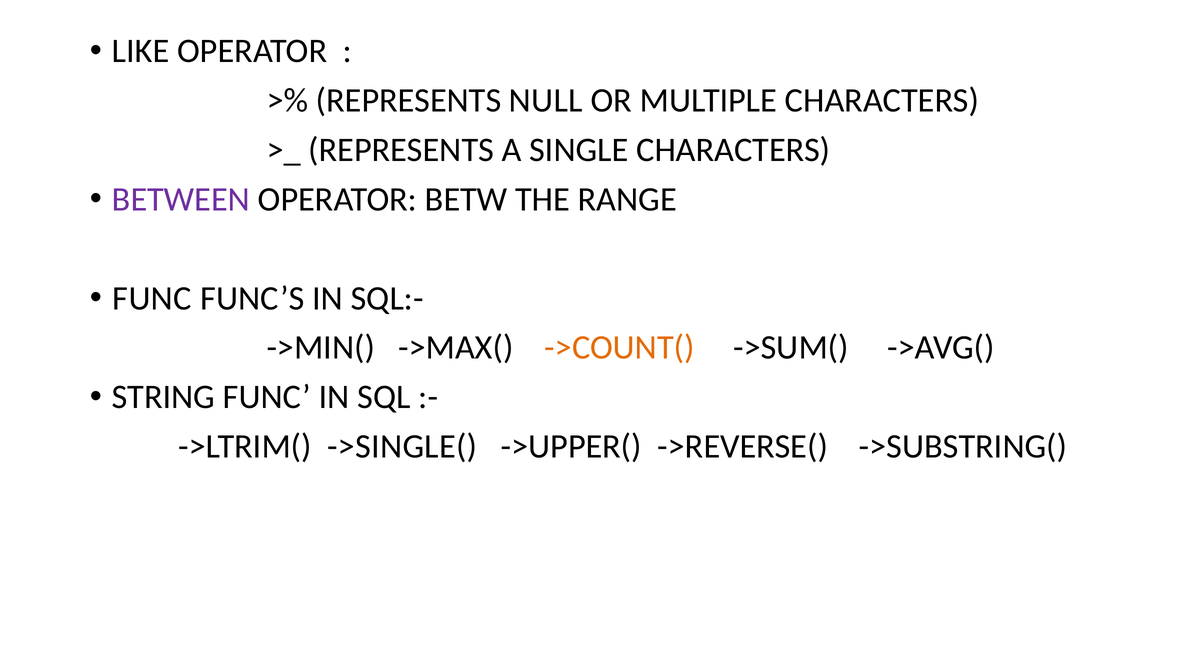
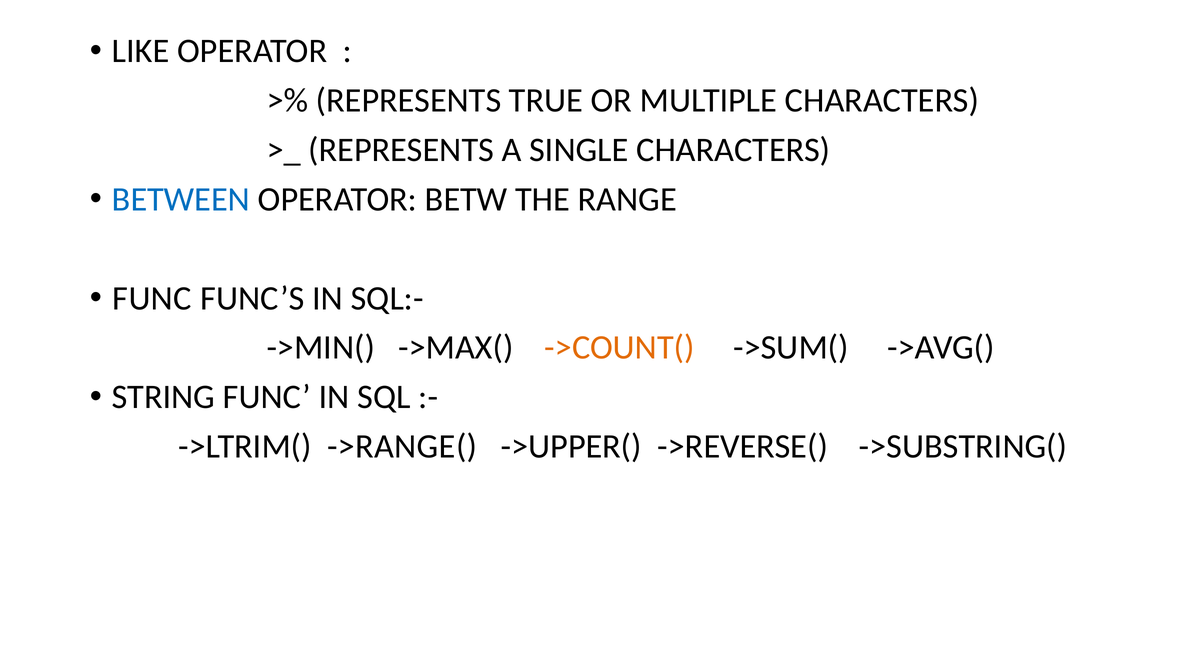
NULL: NULL -> TRUE
BETWEEN colour: purple -> blue
->SINGLE(: ->SINGLE( -> ->RANGE(
